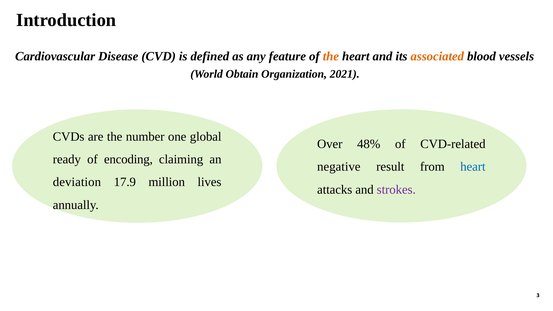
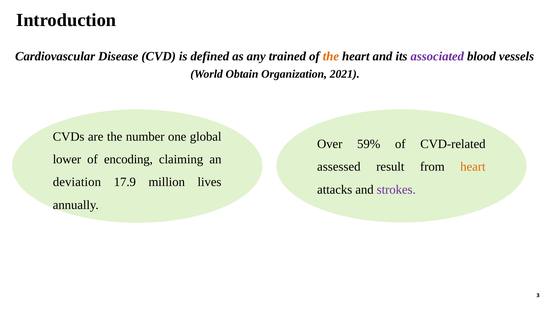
feature: feature -> trained
associated colour: orange -> purple
48%: 48% -> 59%
ready: ready -> lower
negative: negative -> assessed
heart at (473, 167) colour: blue -> orange
